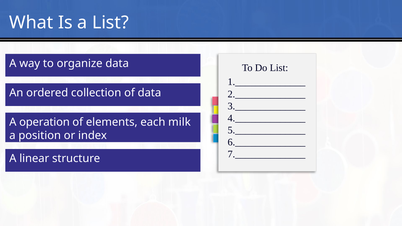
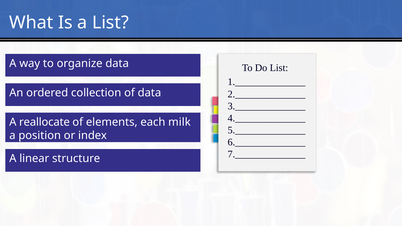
operation: operation -> reallocate
